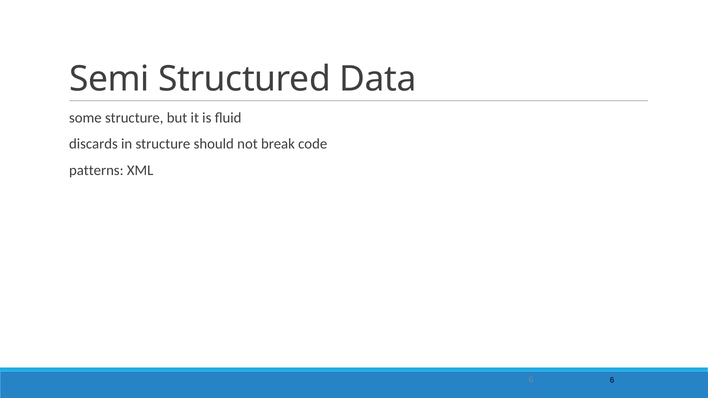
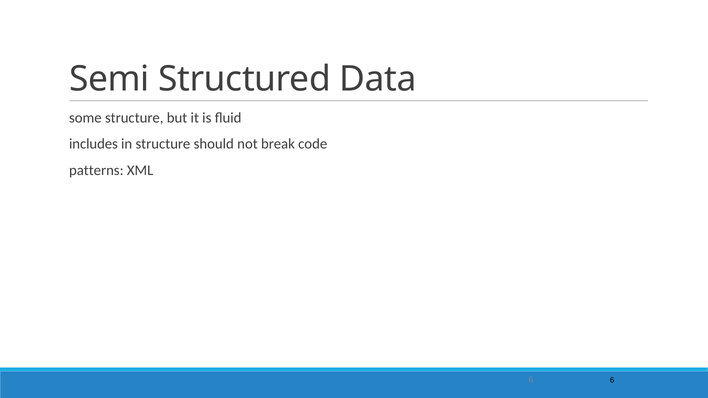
discards: discards -> includes
